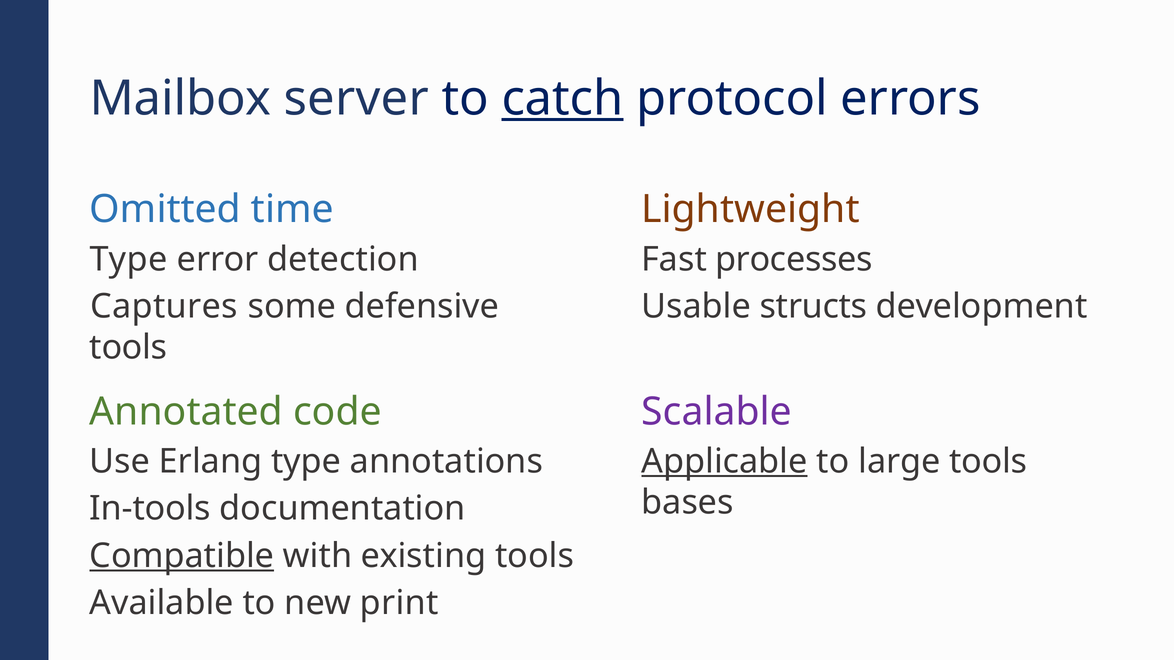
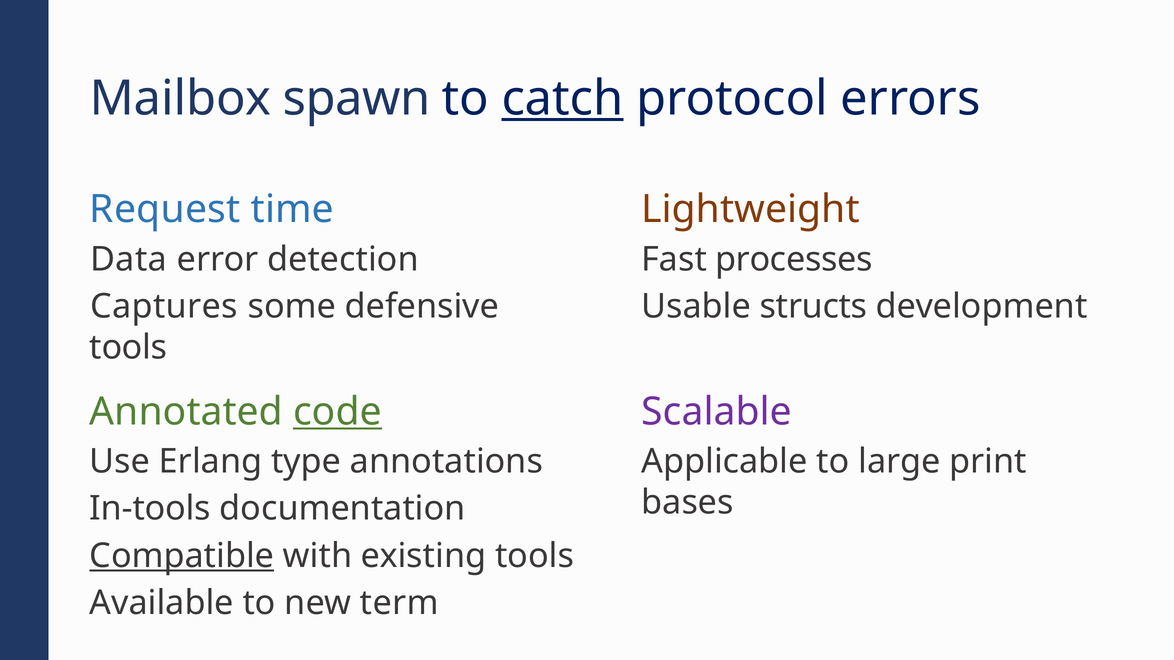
server: server -> spawn
Omitted: Omitted -> Request
Type at (129, 260): Type -> Data
code underline: none -> present
Applicable underline: present -> none
large tools: tools -> print
print: print -> term
